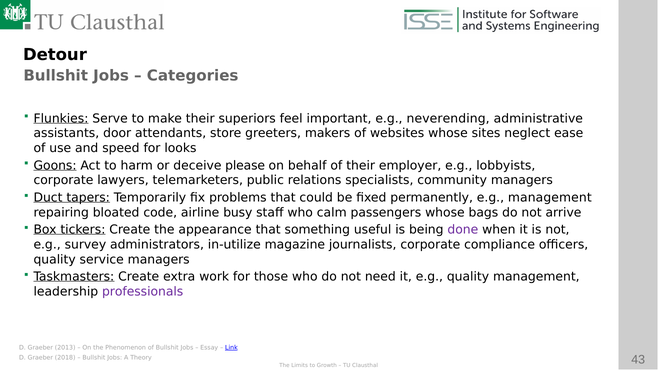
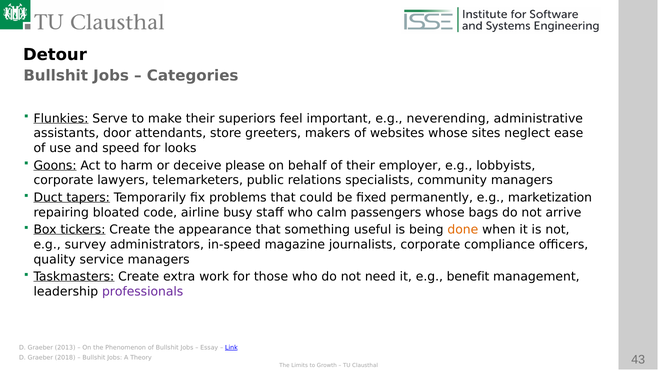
e.g management: management -> marketization
done colour: purple -> orange
in-utilize: in-utilize -> in-speed
e.g quality: quality -> benefit
